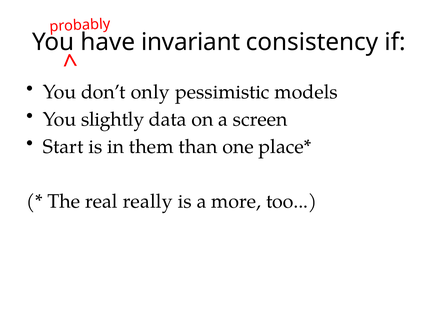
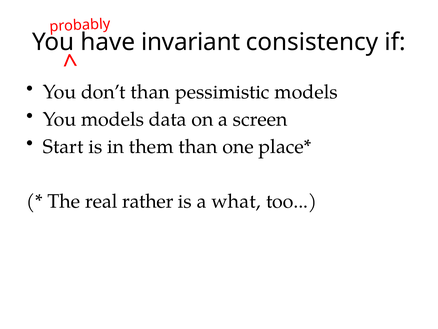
don’t only: only -> than
You slightly: slightly -> models
really: really -> rather
more: more -> what
